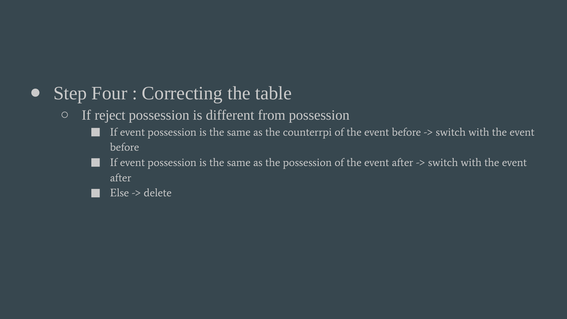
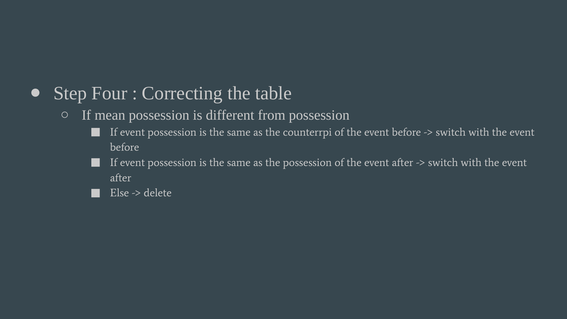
reject: reject -> mean
